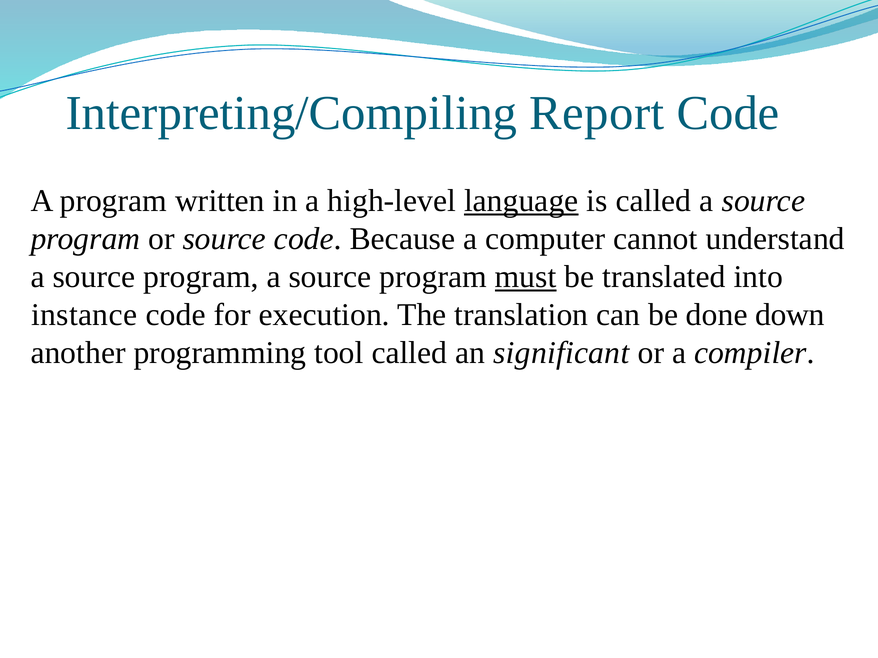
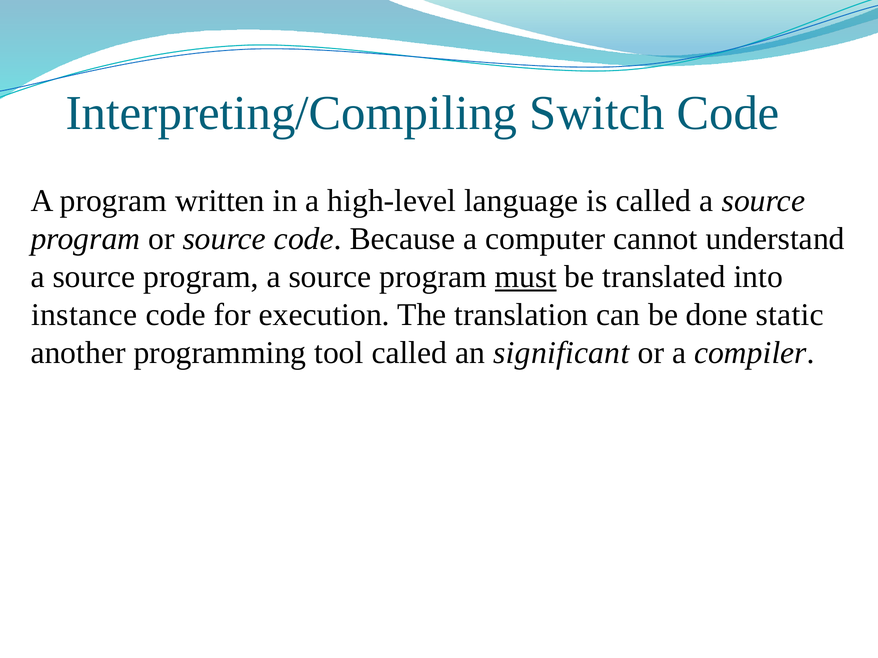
Report: Report -> Switch
language underline: present -> none
down: down -> static
